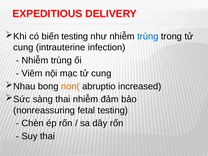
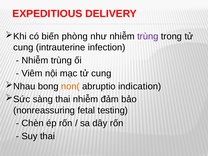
biến testing: testing -> phòng
trùng at (148, 36) colour: blue -> purple
increased: increased -> indication
